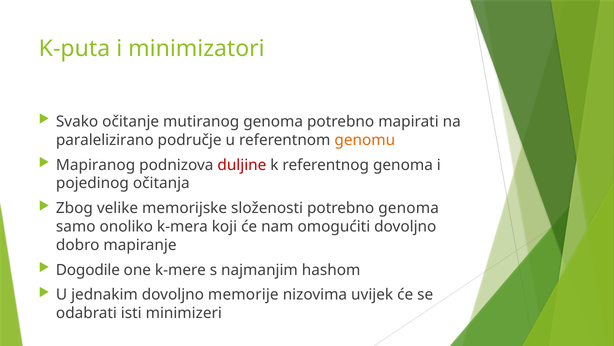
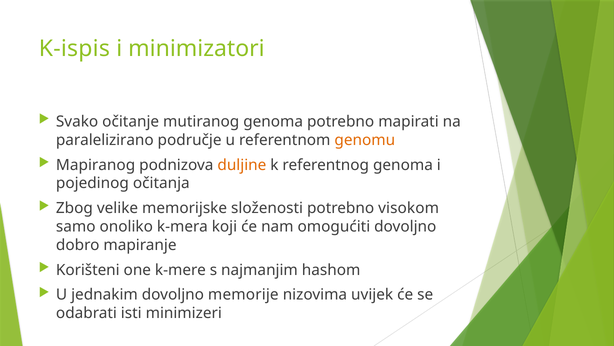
K-puta: K-puta -> K-ispis
duljine colour: red -> orange
potrebno genoma: genoma -> visokom
Dogodile: Dogodile -> Korišteni
